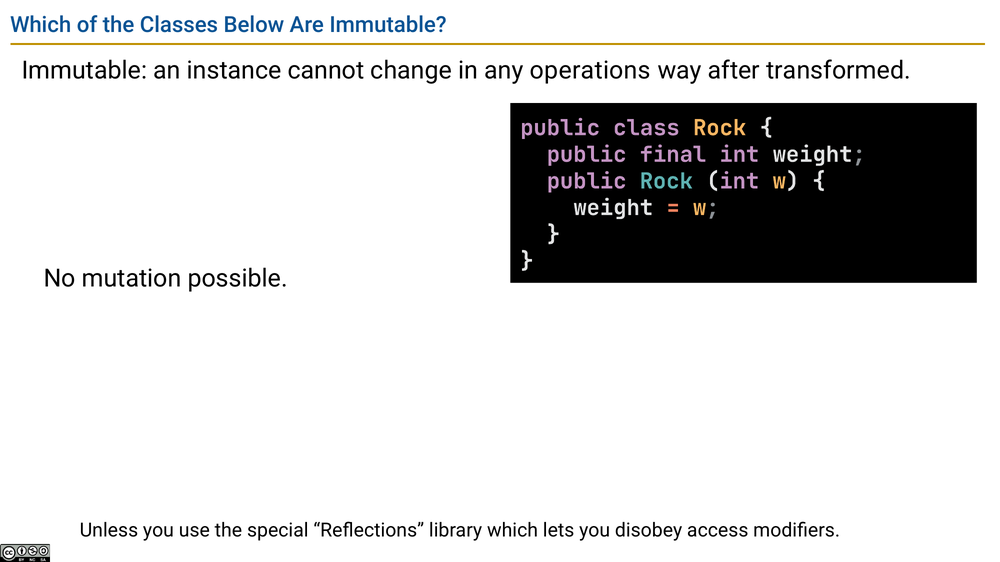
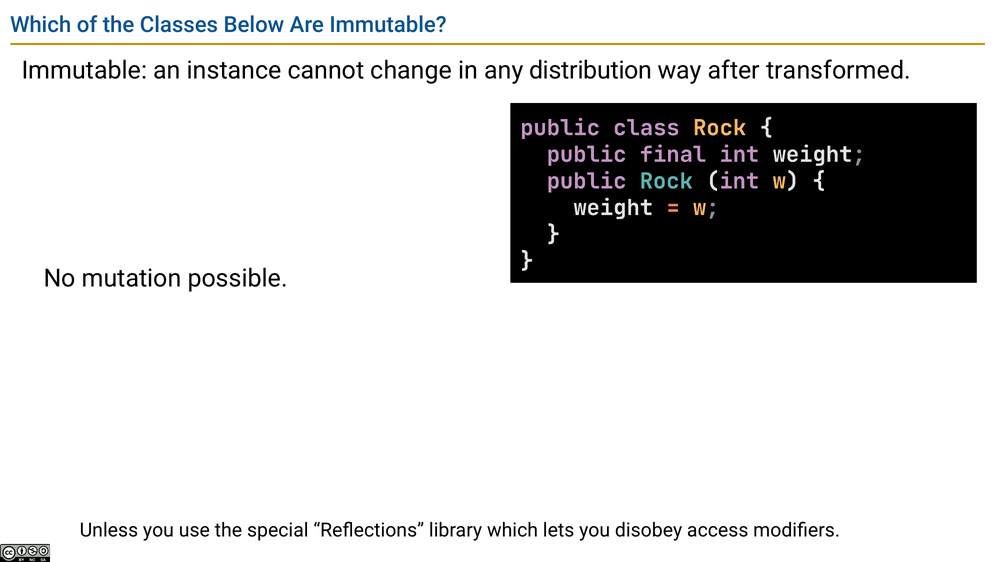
operations: operations -> distribution
